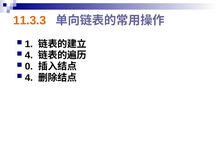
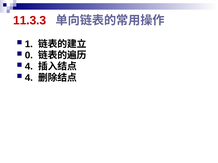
11.3.3 colour: orange -> red
4 at (29, 55): 4 -> 0
0 at (29, 67): 0 -> 4
